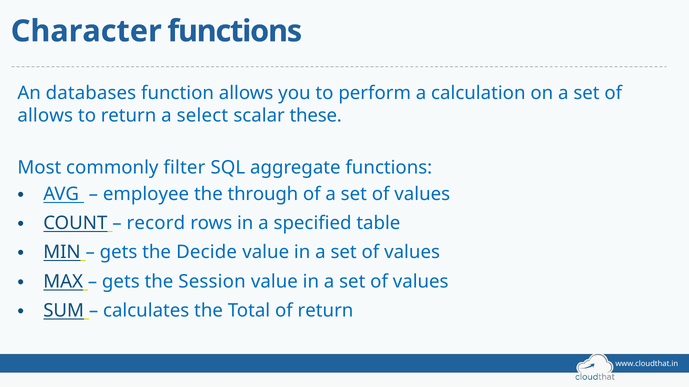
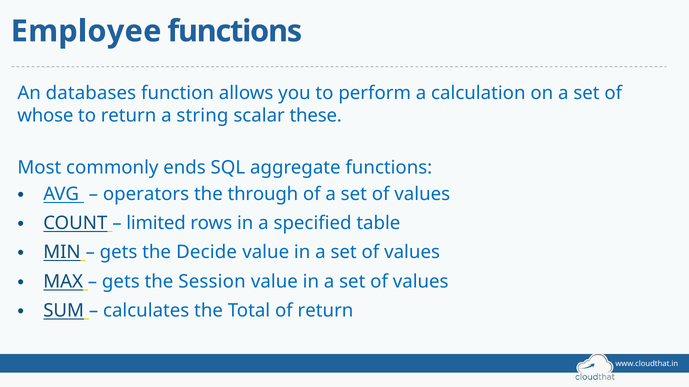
Character: Character -> Employee
allows at (45, 116): allows -> whose
select: select -> string
filter: filter -> ends
employee: employee -> operators
record: record -> limited
